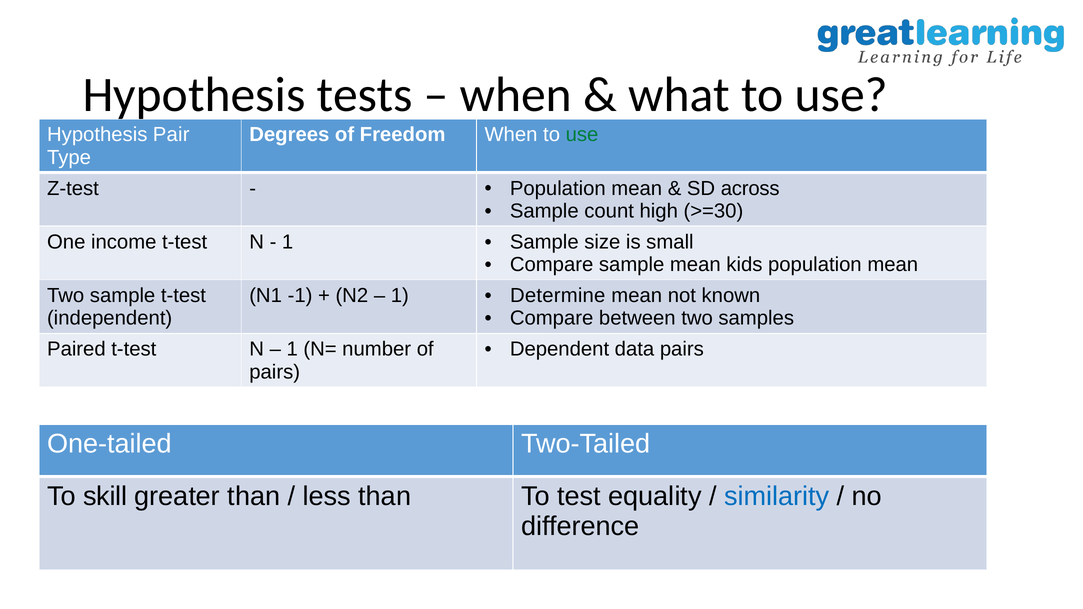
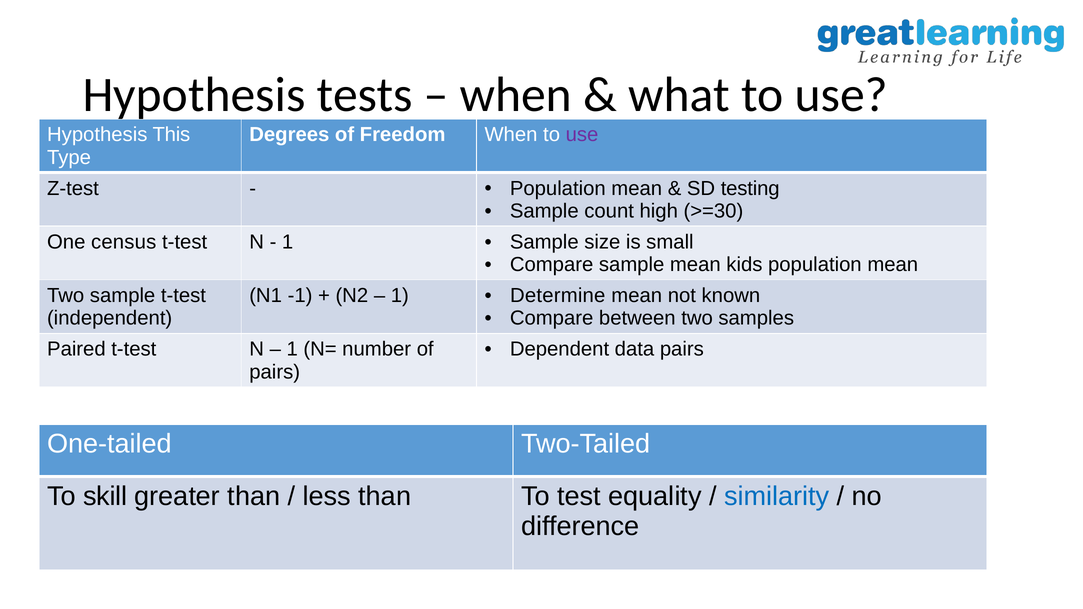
Pair: Pair -> This
use at (582, 135) colour: green -> purple
across: across -> testing
income: income -> census
